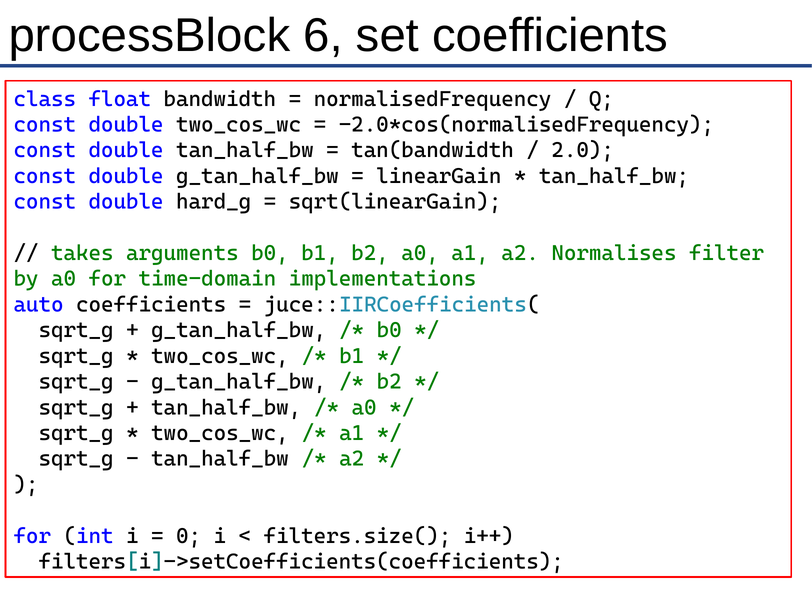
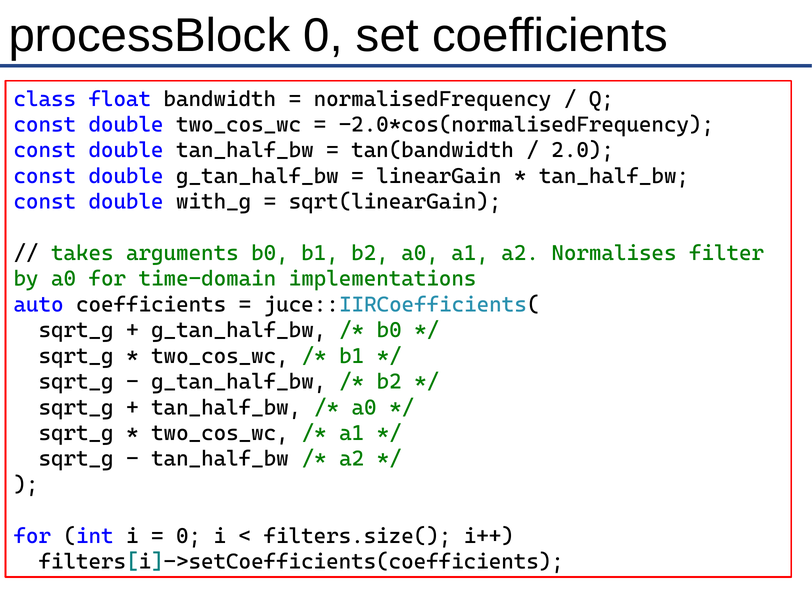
processBlock 6: 6 -> 0
hard_g: hard_g -> with_g
